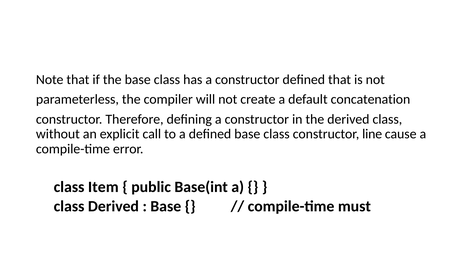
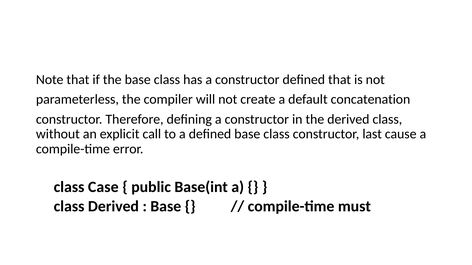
line: line -> last
Item: Item -> Case
